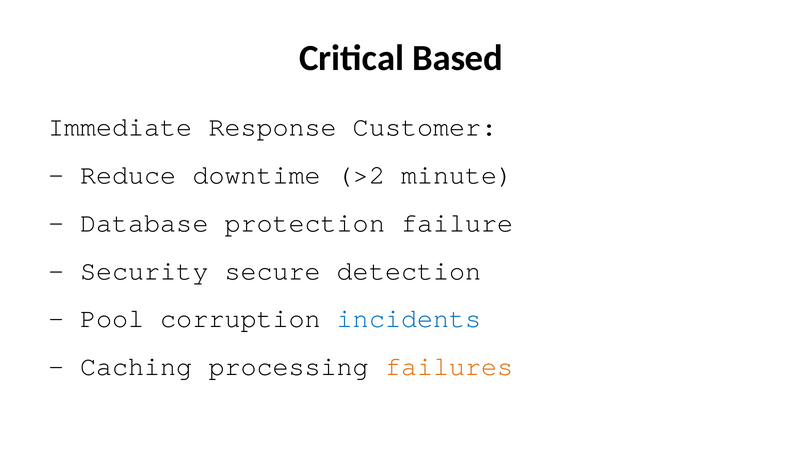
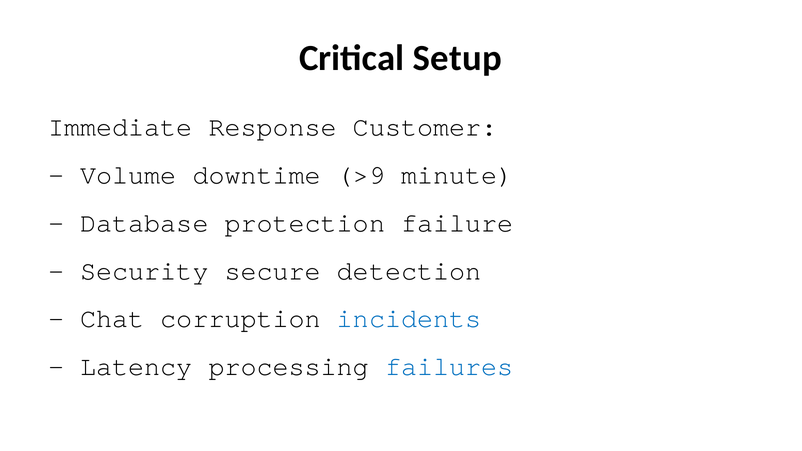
Based: Based -> Setup
Reduce: Reduce -> Volume
>2: >2 -> >9
Pool: Pool -> Chat
Caching: Caching -> Latency
failures colour: orange -> blue
